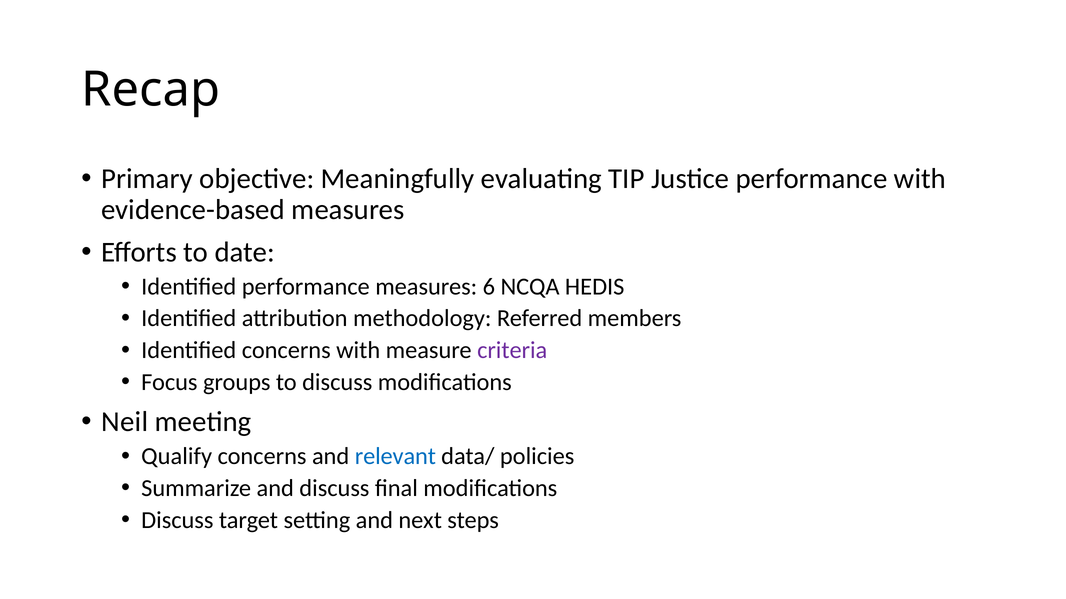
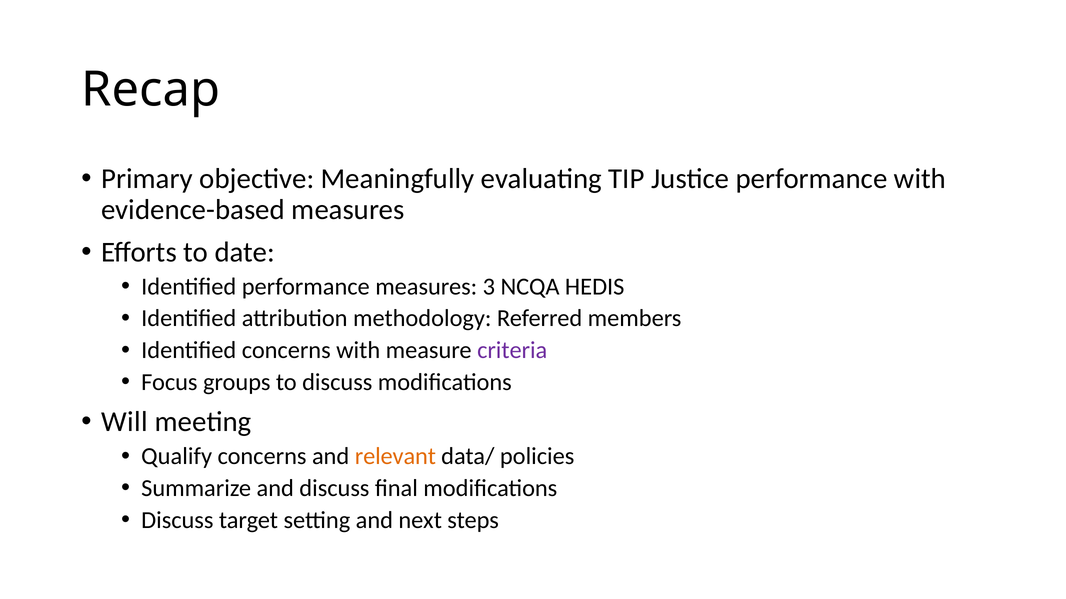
6: 6 -> 3
Neil: Neil -> Will
relevant colour: blue -> orange
